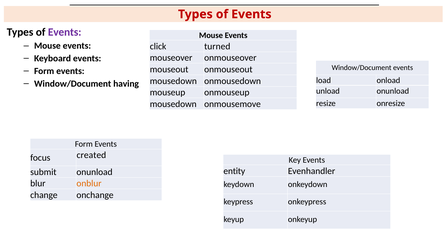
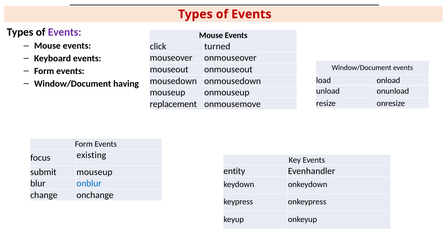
mousedown at (173, 104): mousedown -> replacement
created: created -> existing
submit onunload: onunload -> mouseup
onblur colour: orange -> blue
